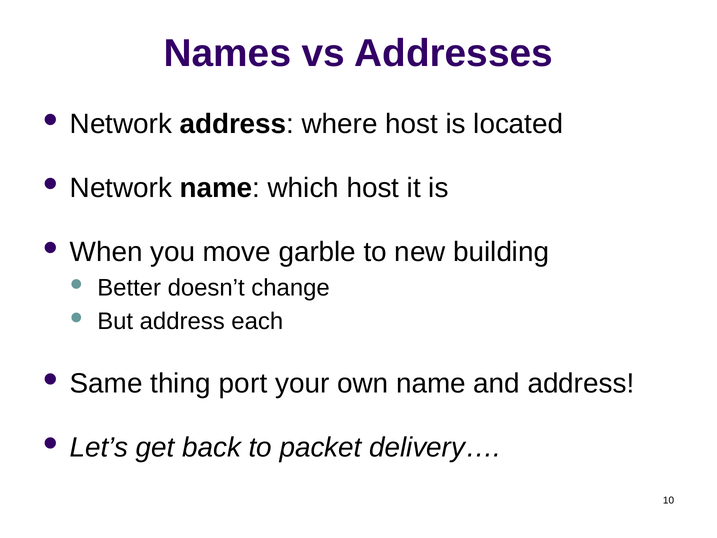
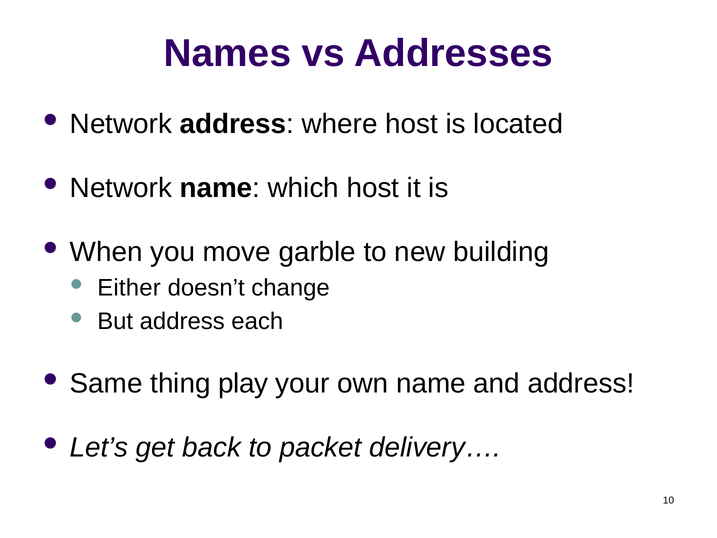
Better: Better -> Either
port: port -> play
